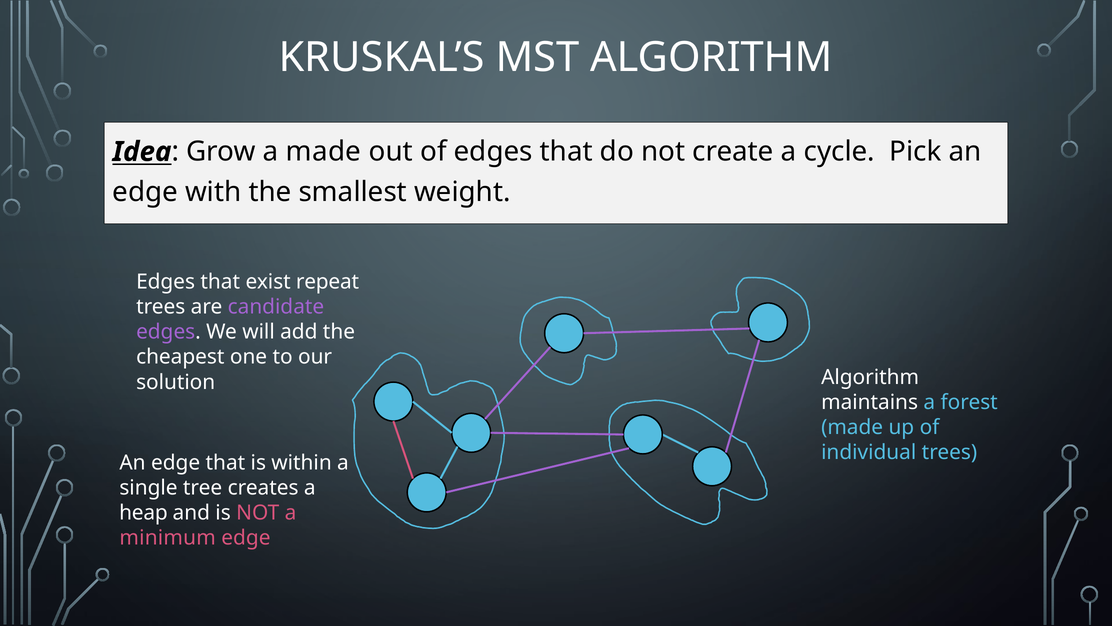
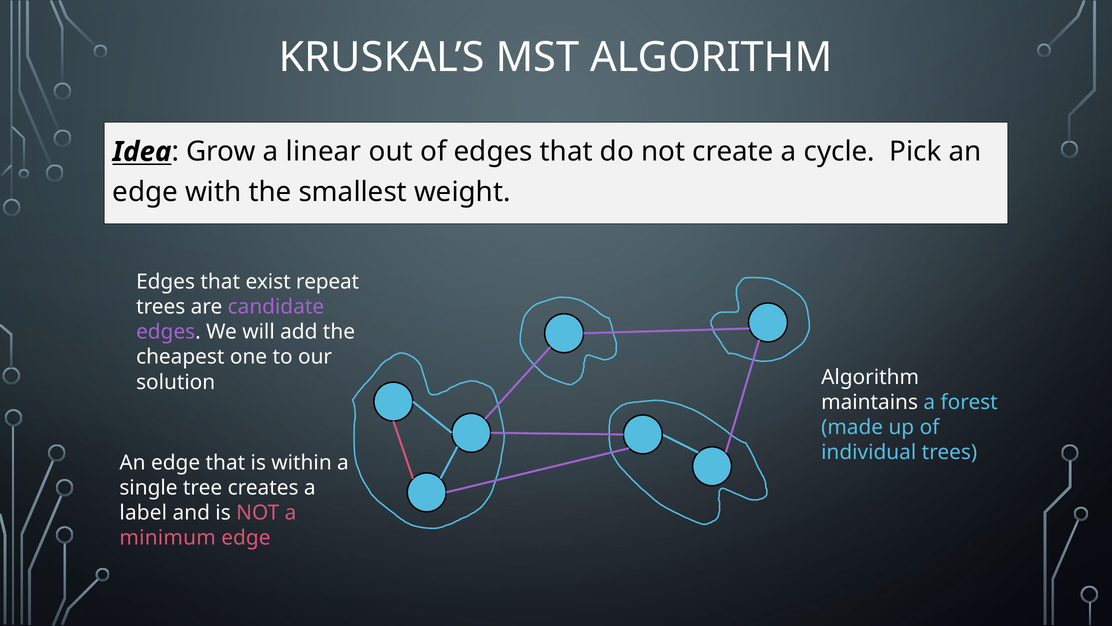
a made: made -> linear
heap: heap -> label
